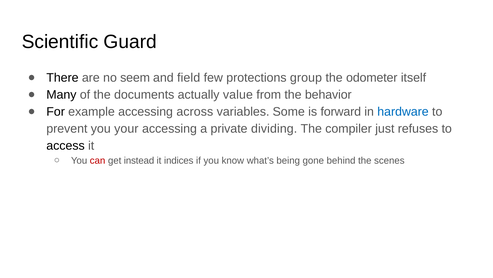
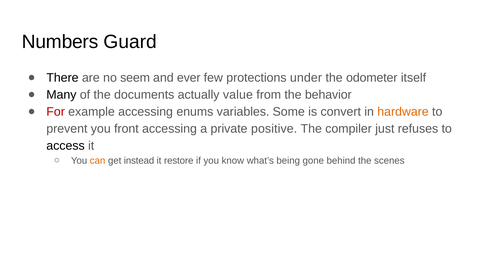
Scientific: Scientific -> Numbers
field: field -> ever
group: group -> under
For colour: black -> red
across: across -> enums
forward: forward -> convert
hardware colour: blue -> orange
your: your -> front
dividing: dividing -> positive
can colour: red -> orange
indices: indices -> restore
